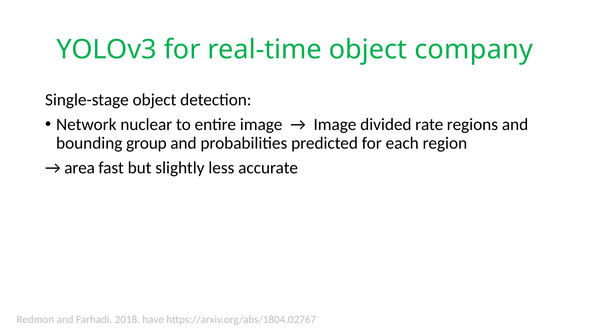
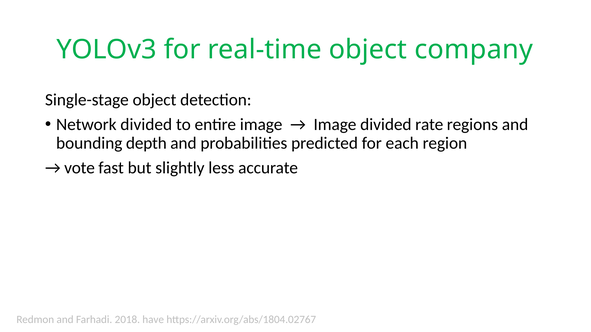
Network nuclear: nuclear -> divided
group: group -> depth
area: area -> vote
